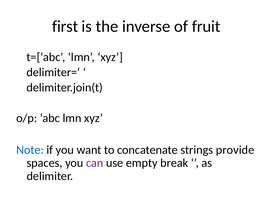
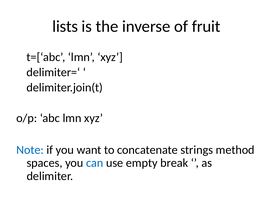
first: first -> lists
provide: provide -> method
can colour: purple -> blue
